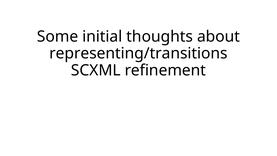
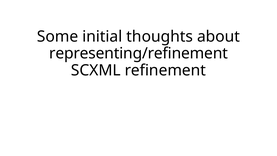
representing/transitions: representing/transitions -> representing/refinement
